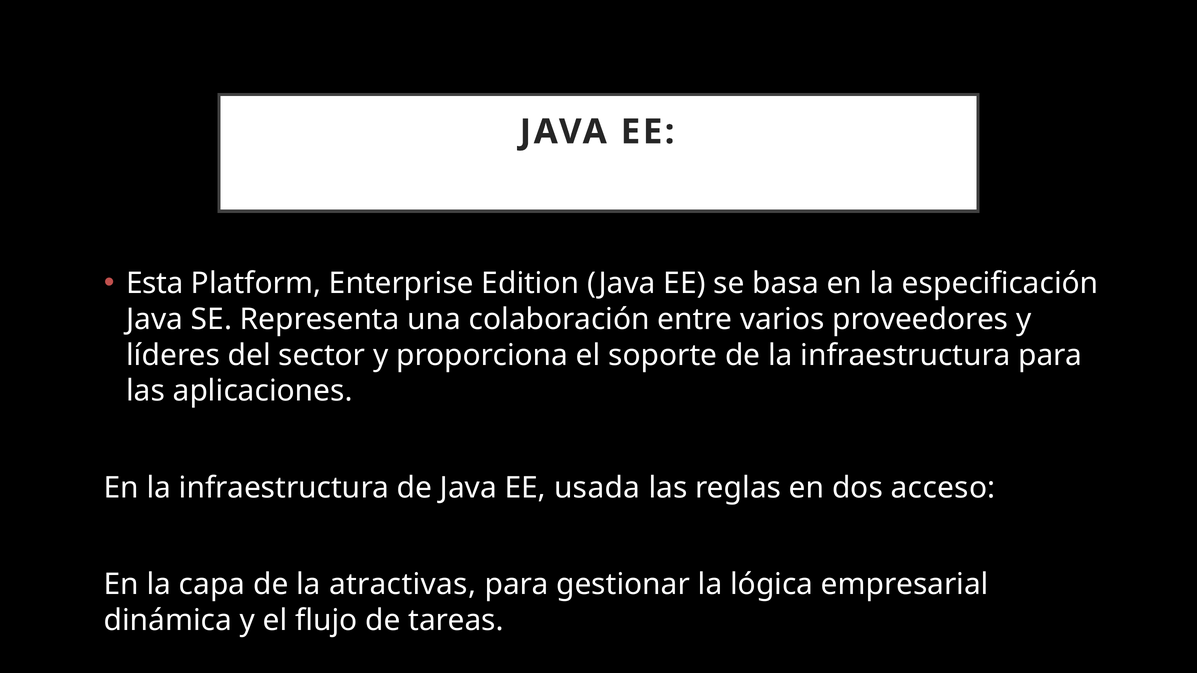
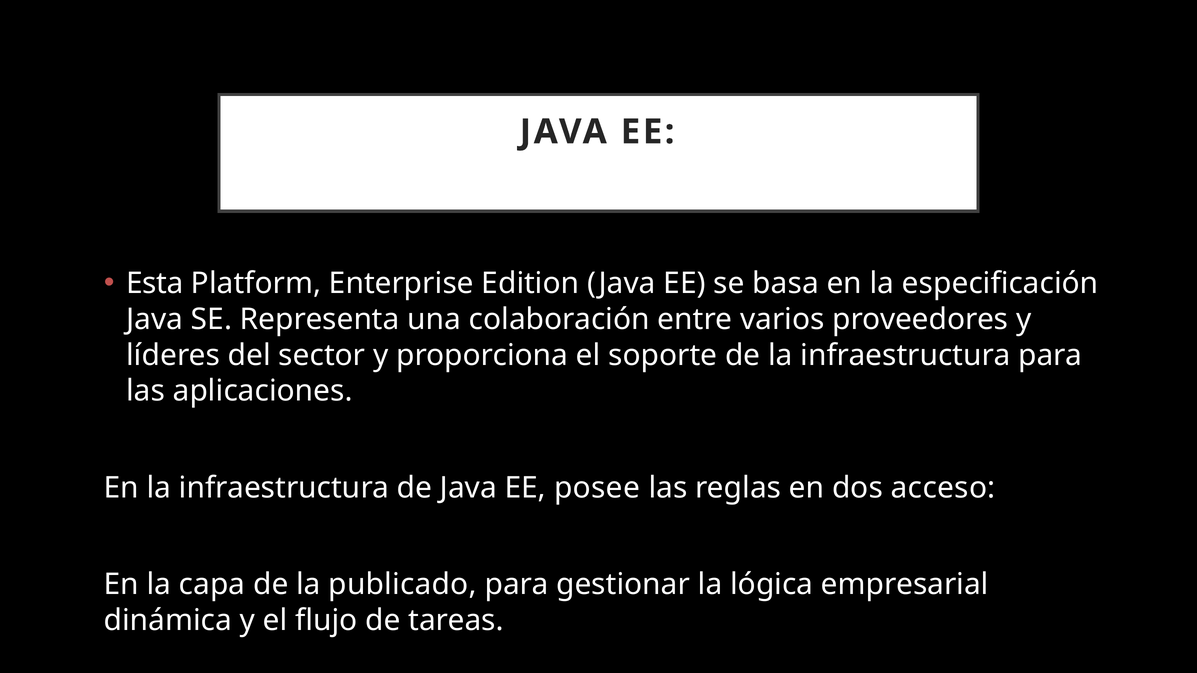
usada: usada -> posee
atractivas: atractivas -> publicado
